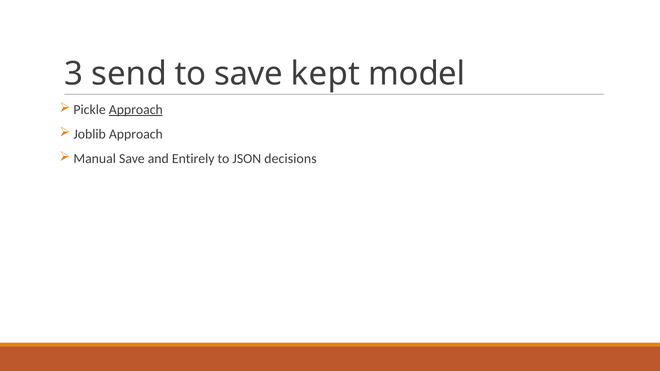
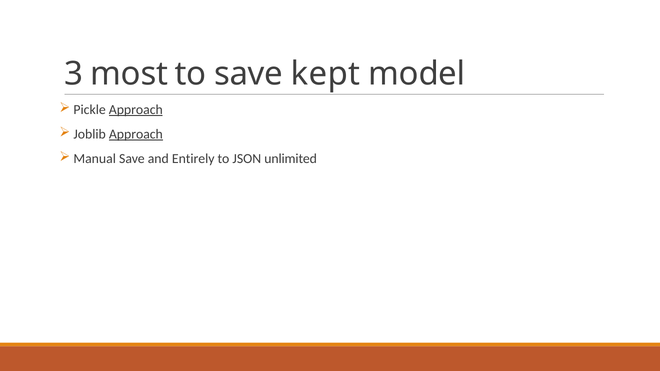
send: send -> most
Approach at (136, 134) underline: none -> present
decisions: decisions -> unlimited
